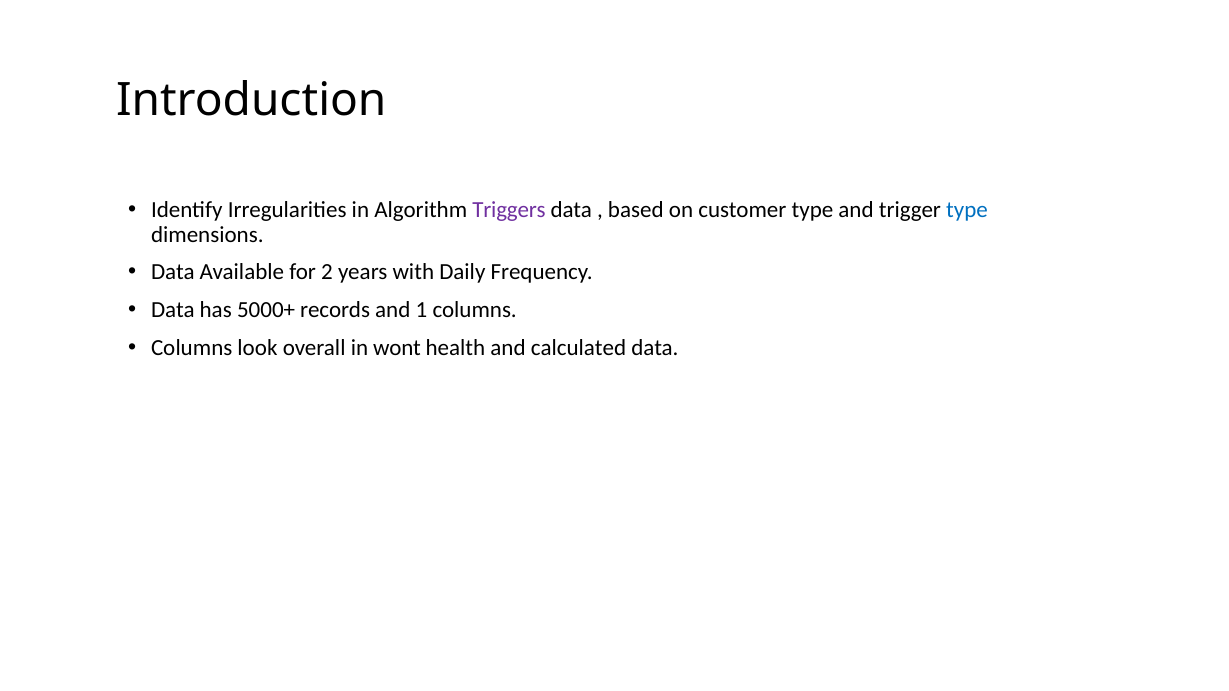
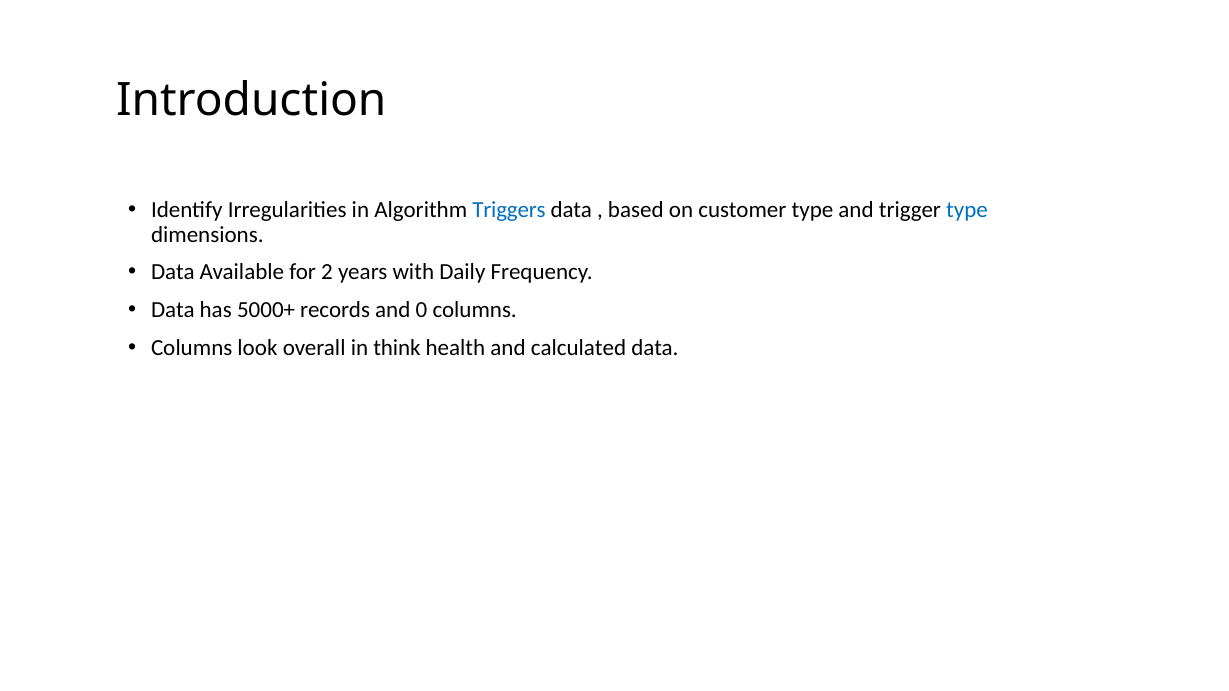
Triggers colour: purple -> blue
1: 1 -> 0
wont: wont -> think
